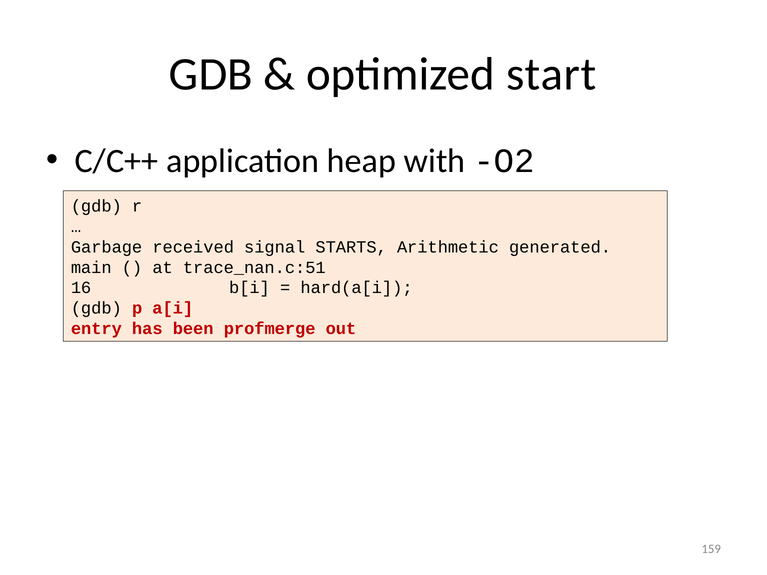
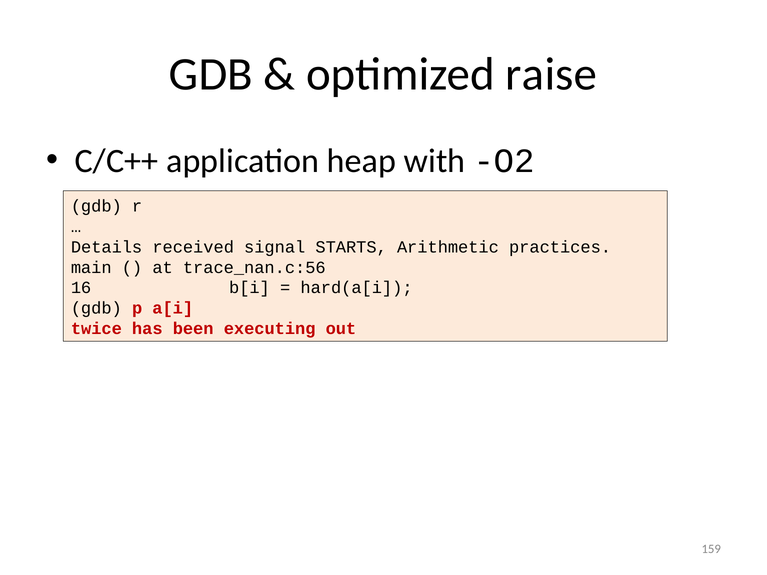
start: start -> raise
Garbage: Garbage -> Details
generated: generated -> practices
trace_nan.c:51: trace_nan.c:51 -> trace_nan.c:56
entry: entry -> twice
profmerge: profmerge -> executing
